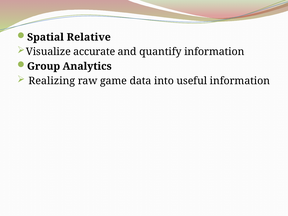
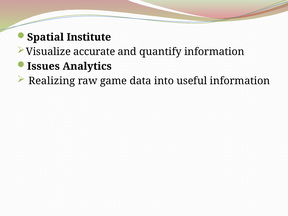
Relative: Relative -> Institute
Group: Group -> Issues
